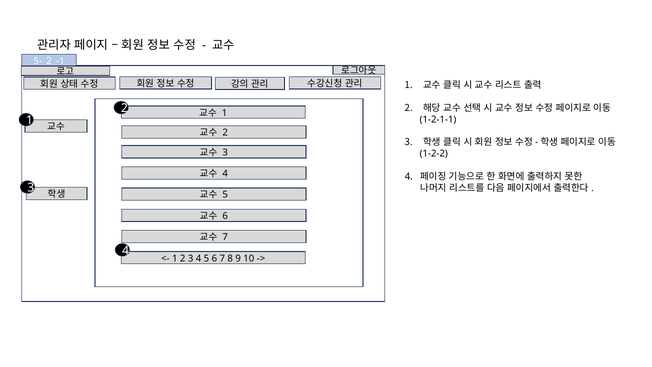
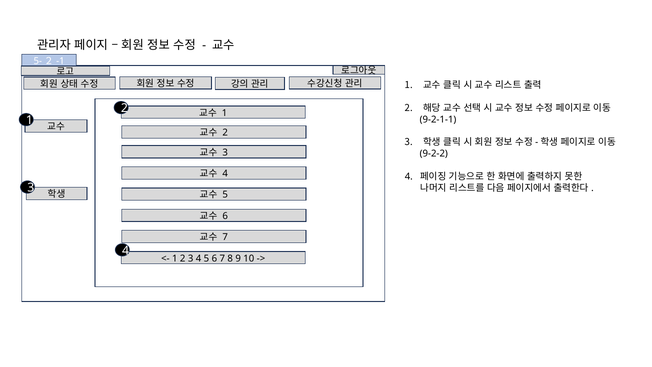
1-2-1-1: 1-2-1-1 -> 9-2-1-1
1-2-2: 1-2-2 -> 9-2-2
